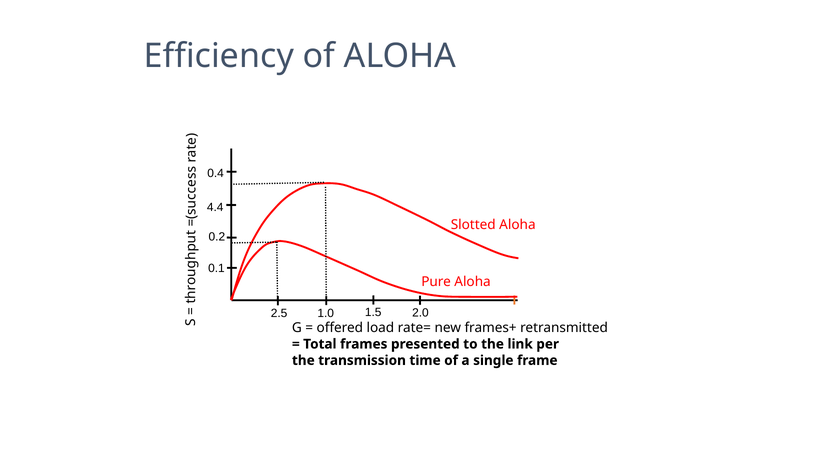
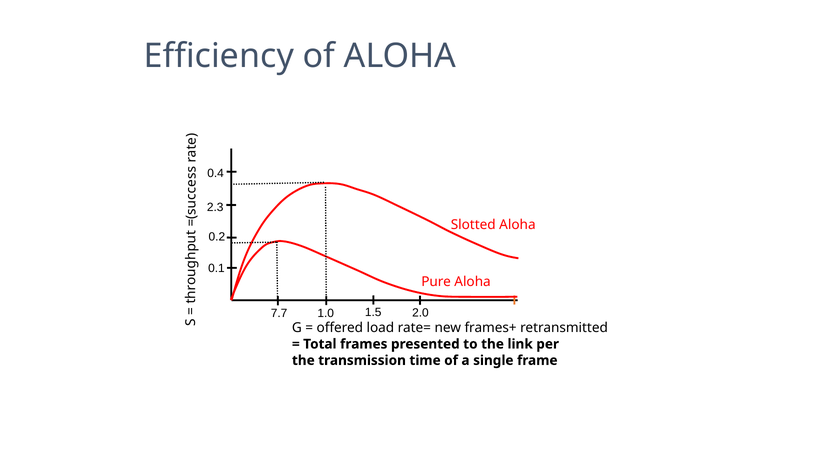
4.4: 4.4 -> 2.3
2.5: 2.5 -> 7.7
